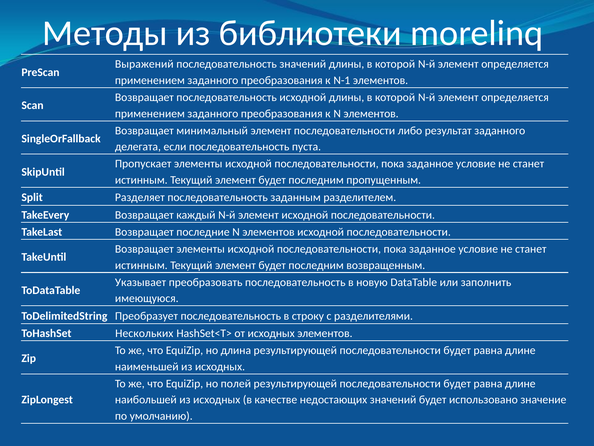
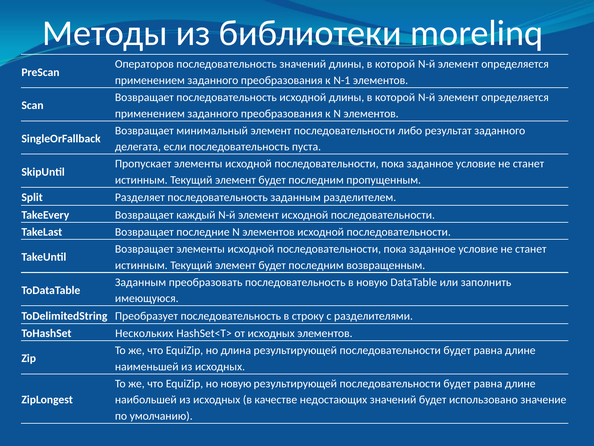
Выражений: Выражений -> Операторов
Указывает at (141, 282): Указывает -> Заданным
но полей: полей -> новую
